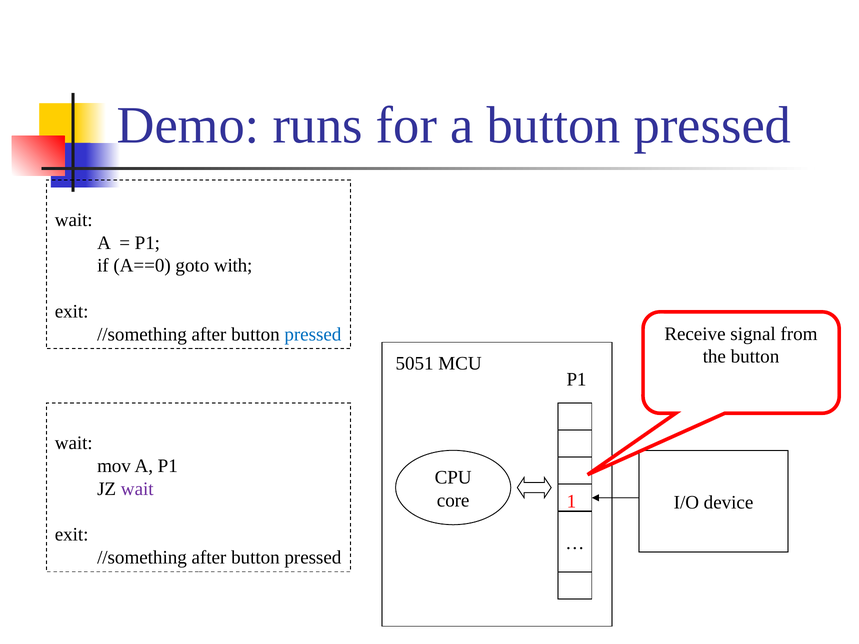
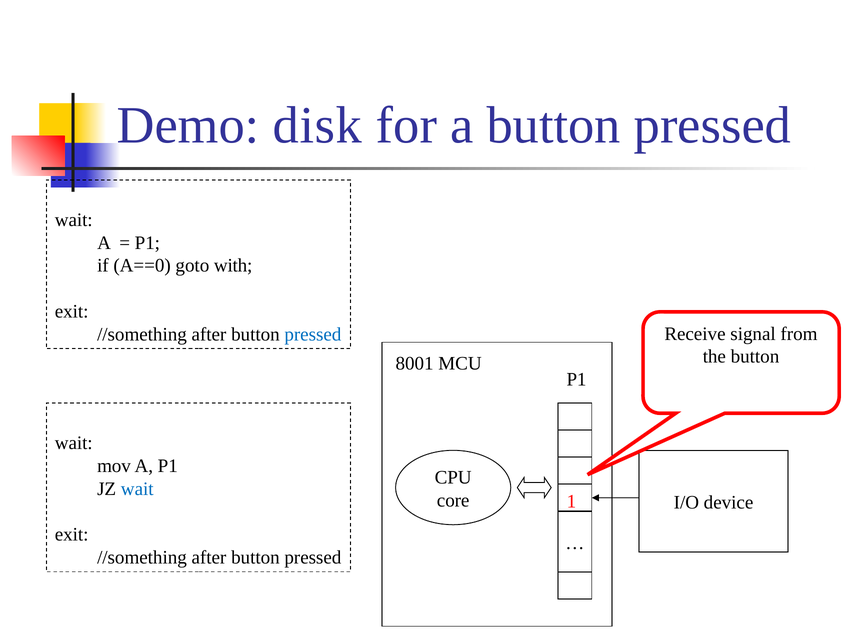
runs: runs -> disk
5051: 5051 -> 8001
wait at (137, 489) colour: purple -> blue
